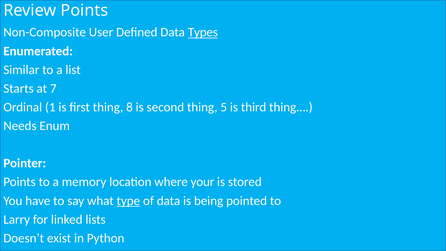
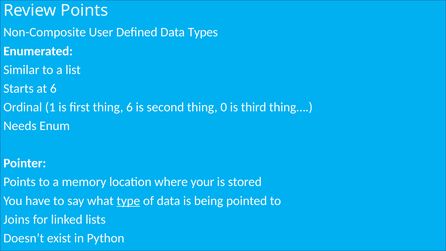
Types underline: present -> none
at 7: 7 -> 6
thing 8: 8 -> 6
5: 5 -> 0
Larry: Larry -> Joins
